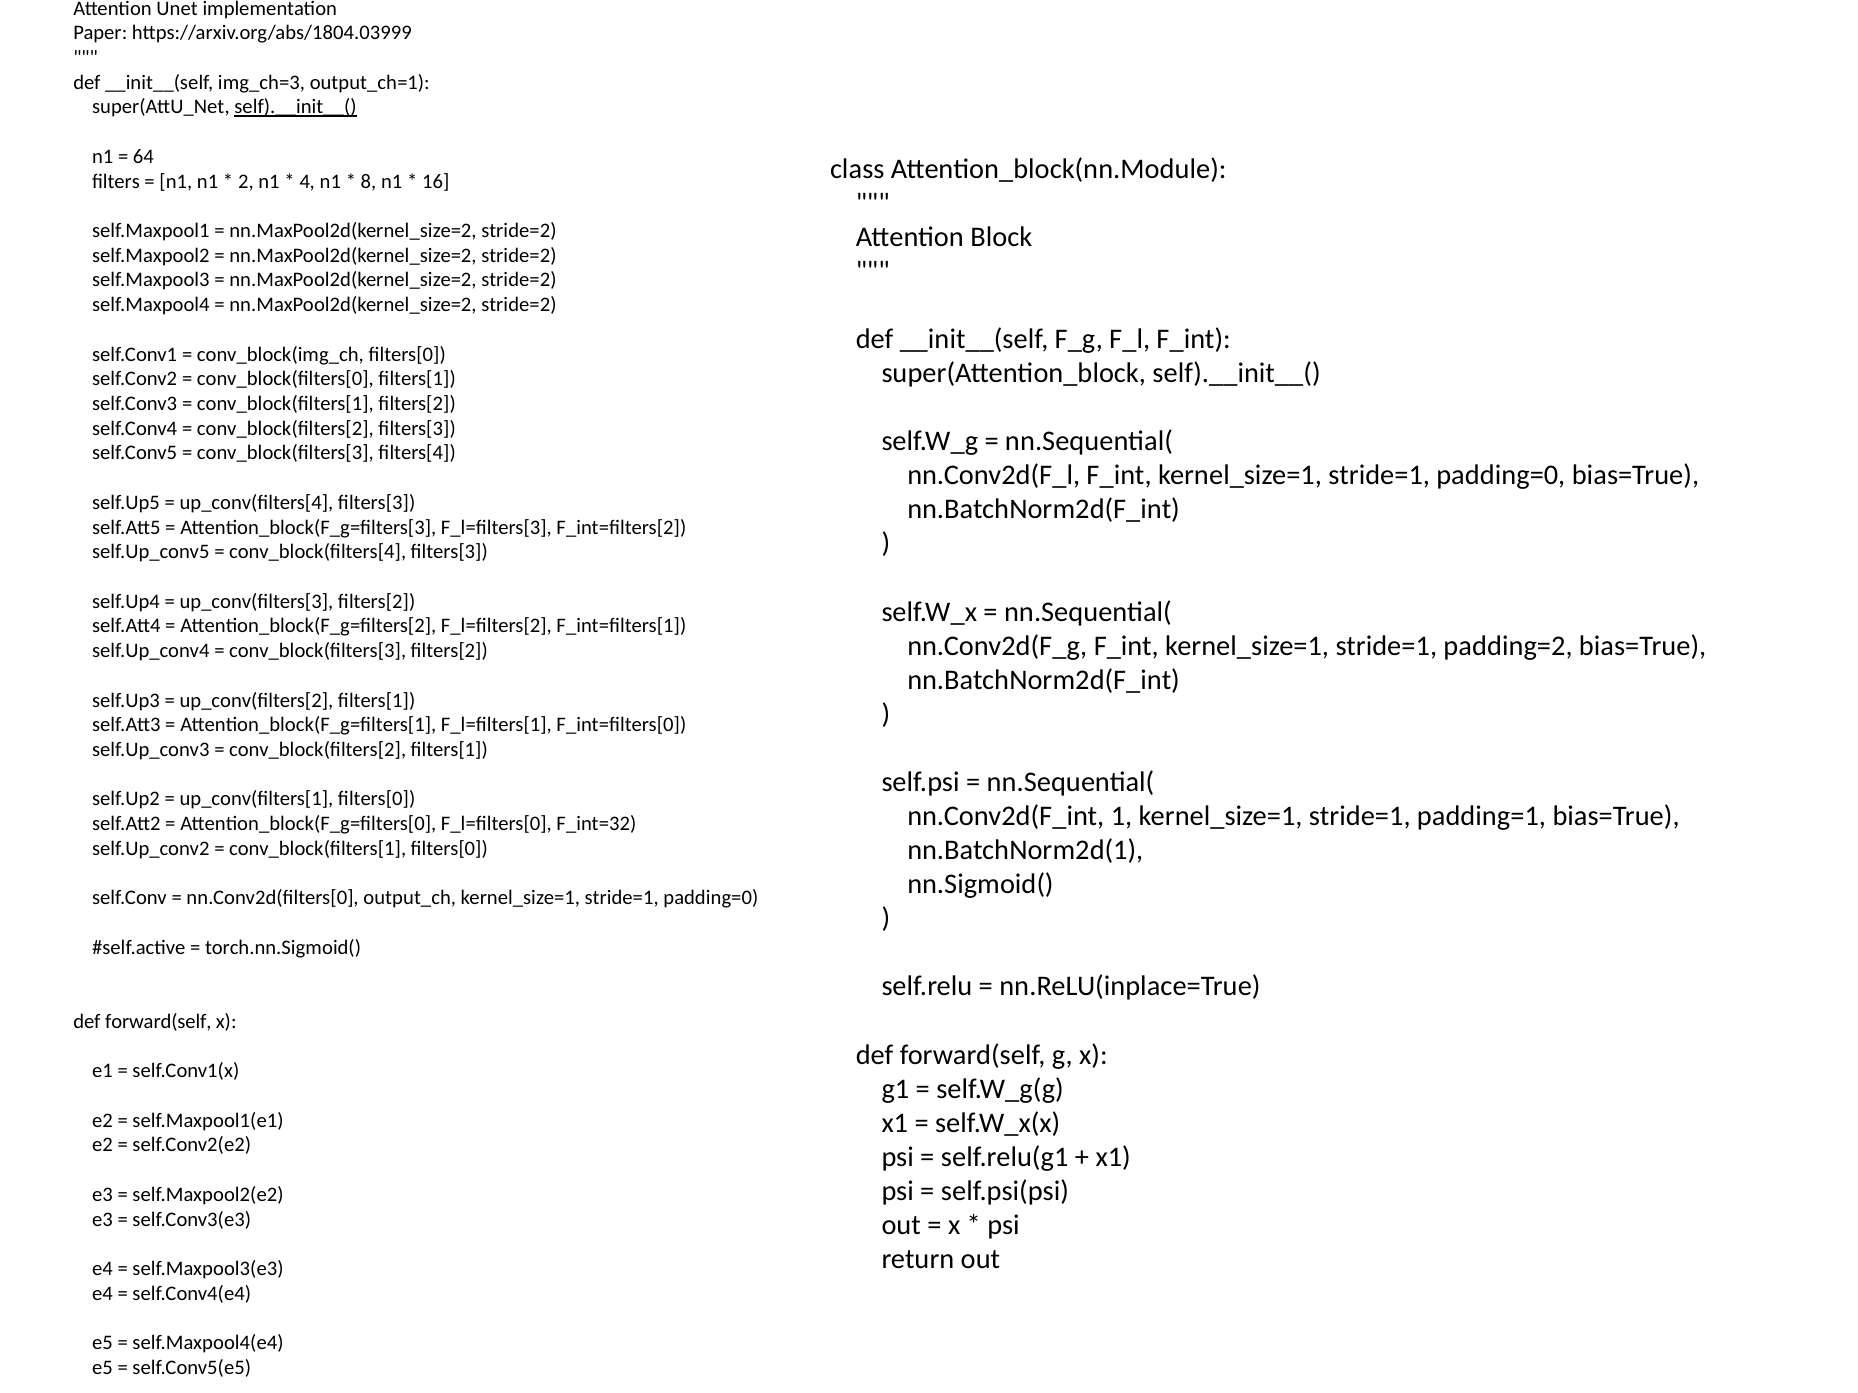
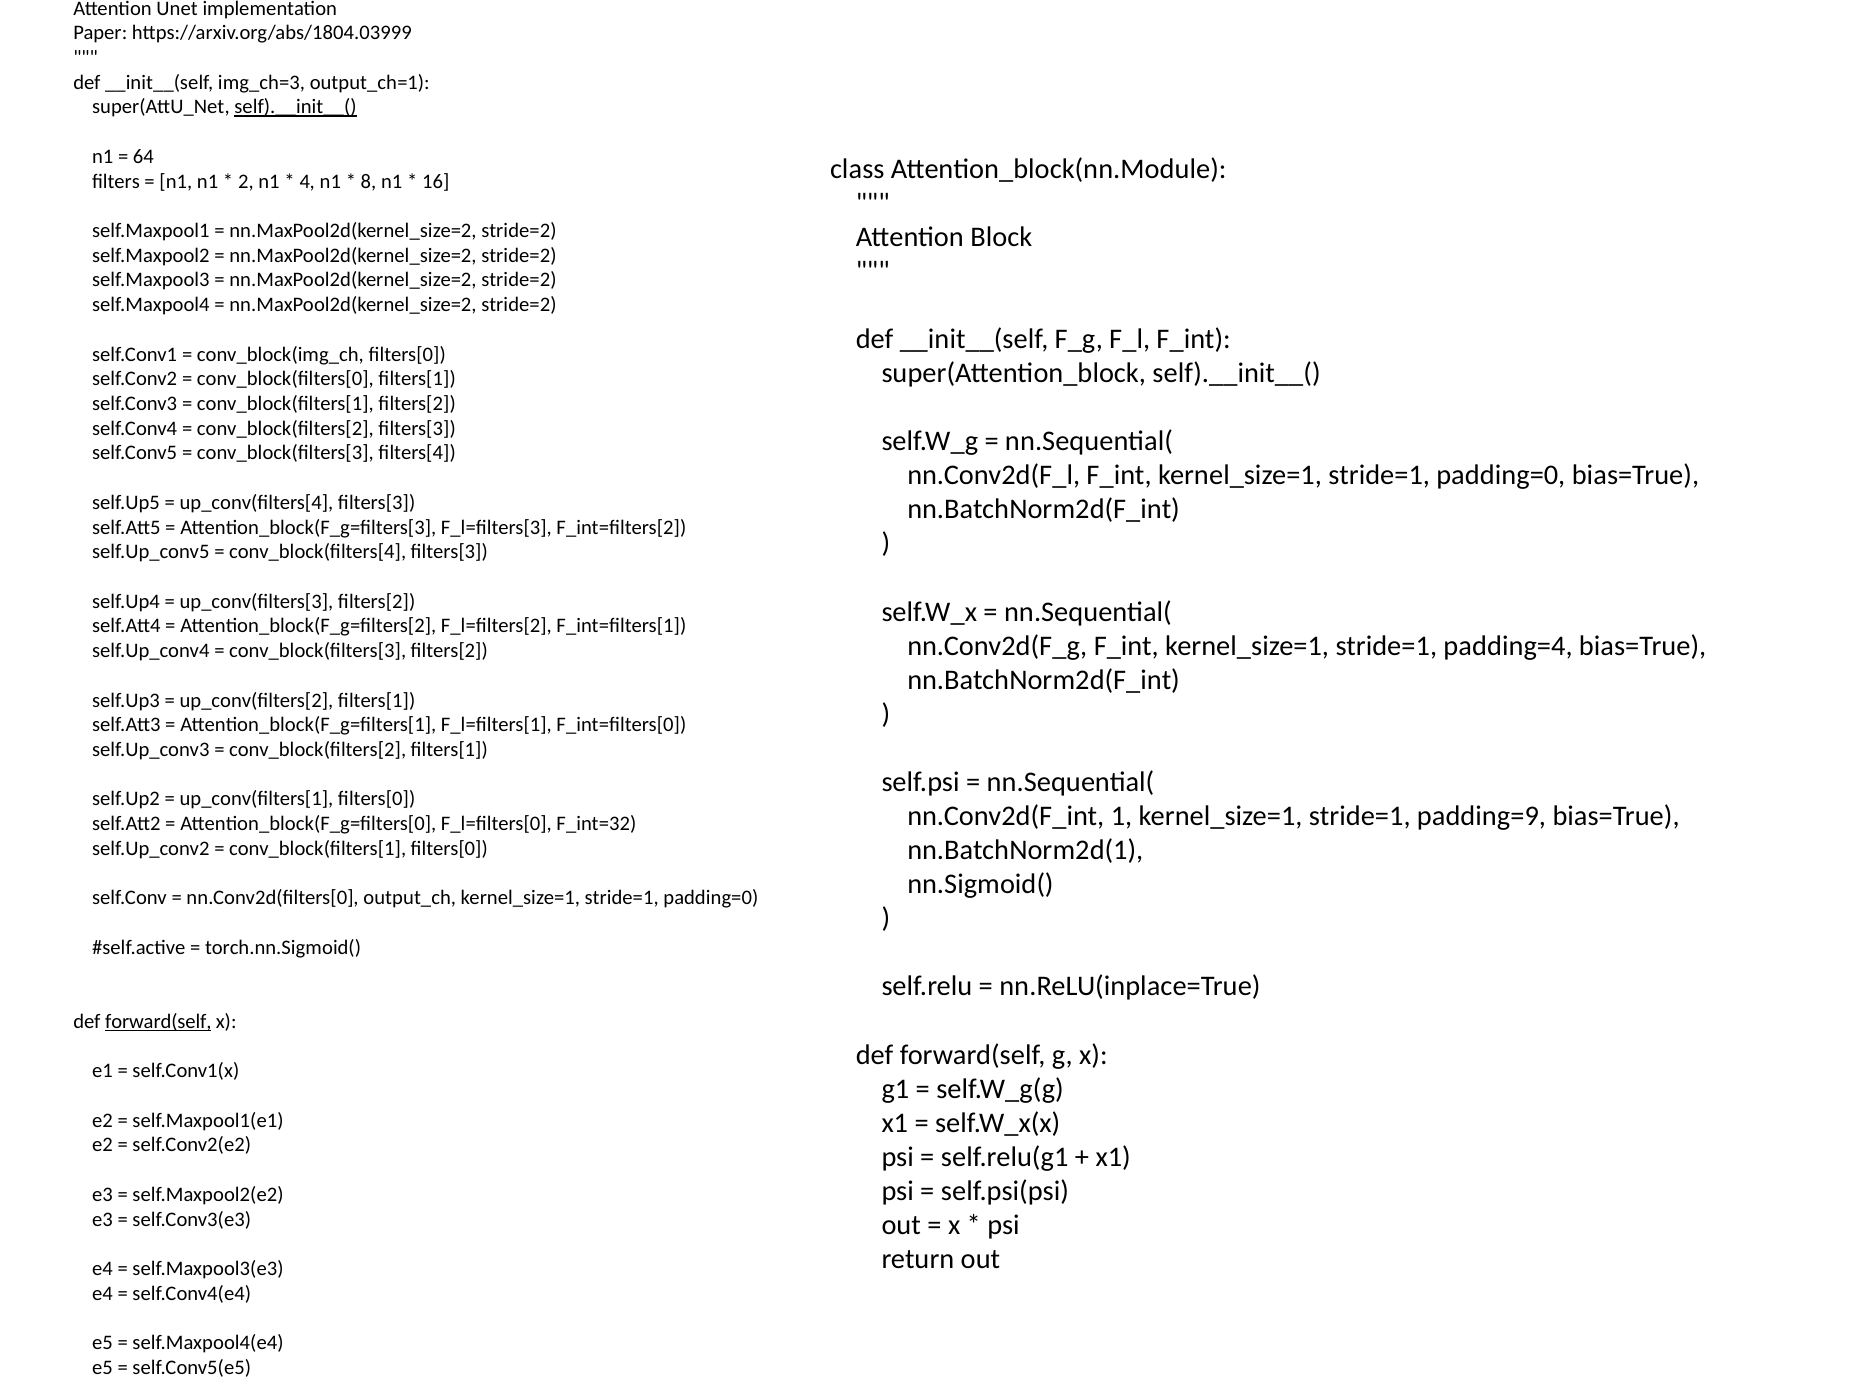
padding=2: padding=2 -> padding=4
padding=1: padding=1 -> padding=9
forward(self at (158, 1022) underline: none -> present
